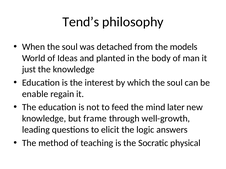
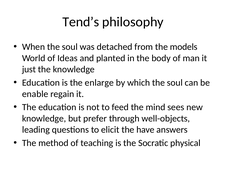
interest: interest -> enlarge
later: later -> sees
frame: frame -> prefer
well-growth: well-growth -> well-objects
logic: logic -> have
